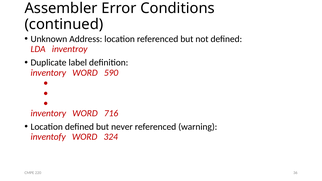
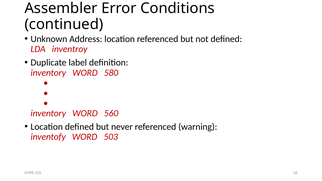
590: 590 -> 580
716: 716 -> 560
324: 324 -> 503
